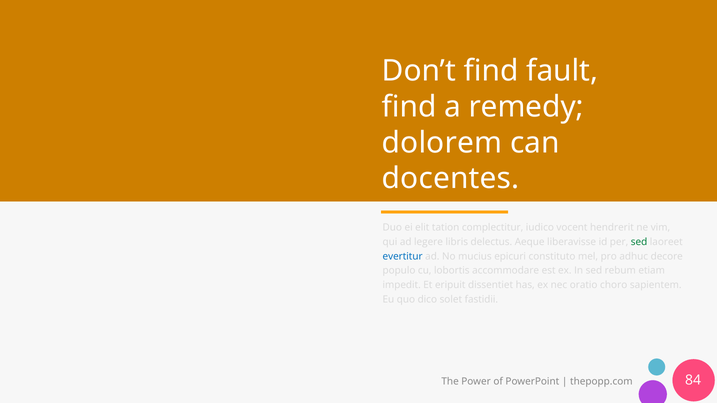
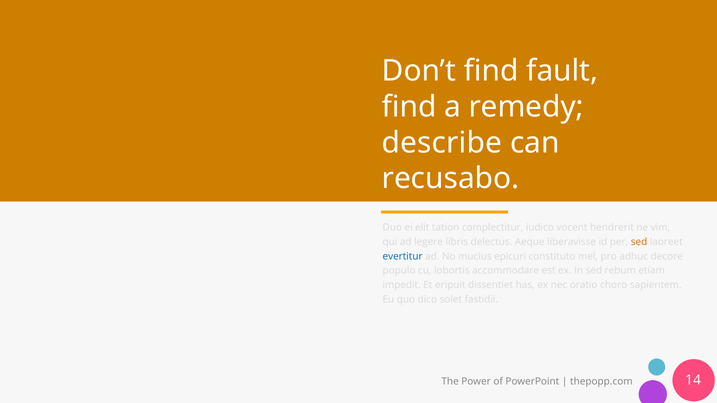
dolorem: dolorem -> describe
docentes: docentes -> recusabo
sed at (639, 242) colour: green -> orange
84: 84 -> 14
